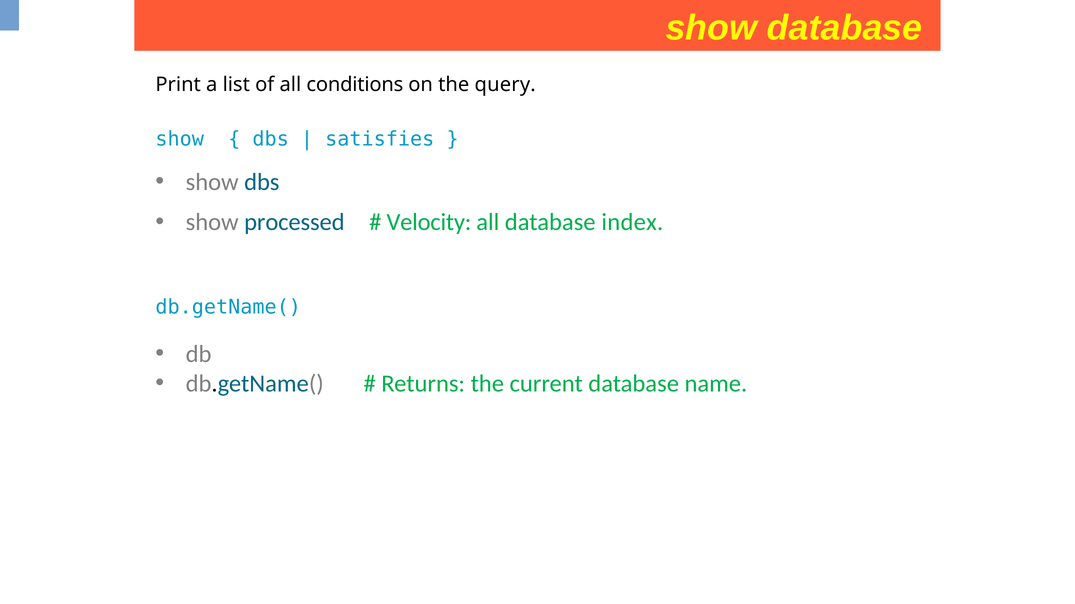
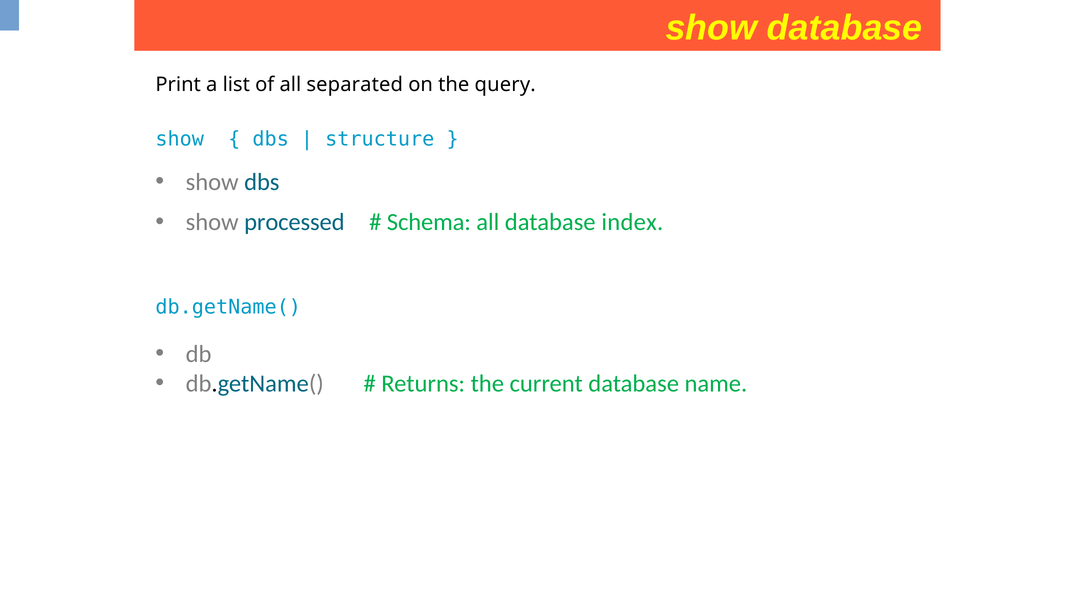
conditions: conditions -> separated
satisfies: satisfies -> structure
Velocity: Velocity -> Schema
